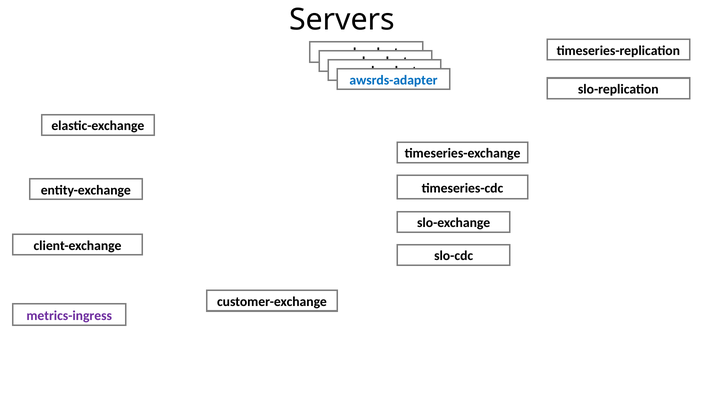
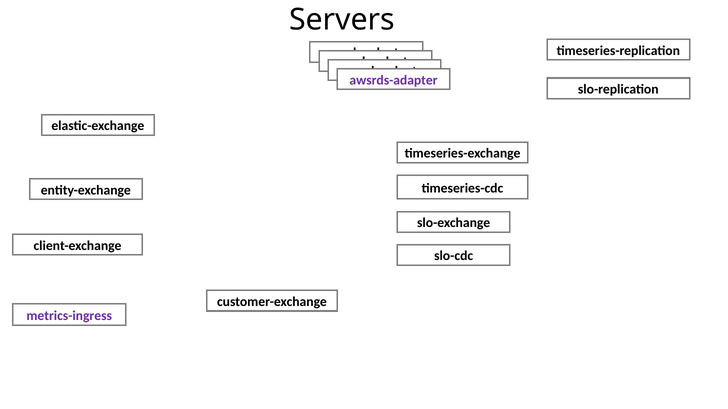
awsrds-adapter at (394, 80) colour: blue -> purple
